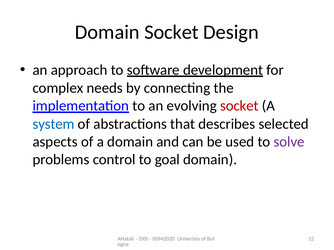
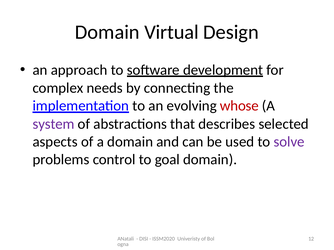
Domain Socket: Socket -> Virtual
evolving socket: socket -> whose
system colour: blue -> purple
